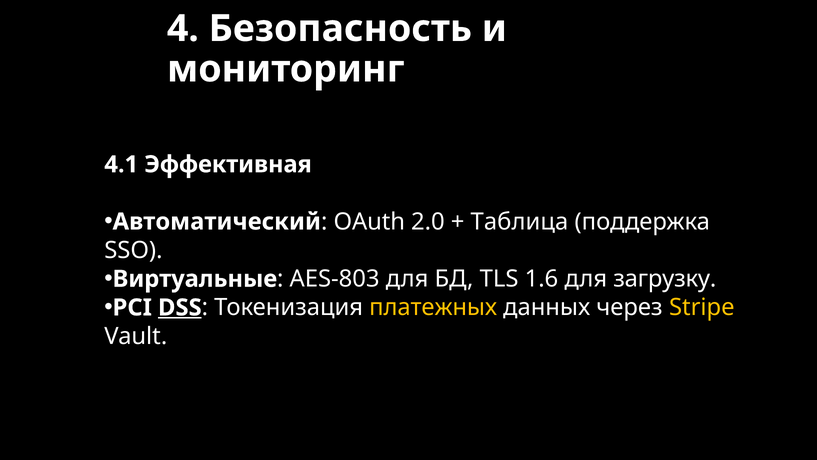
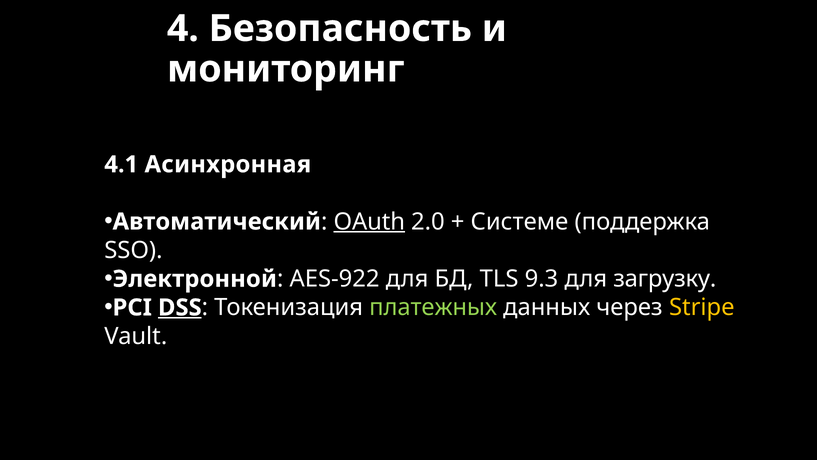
Эффективная: Эффективная -> Асинхронная
OAuth underline: none -> present
Таблица: Таблица -> Системе
Виртуальные: Виртуальные -> Электронной
AES-803: AES-803 -> AES-922
1.6: 1.6 -> 9.3
платежных colour: yellow -> light green
